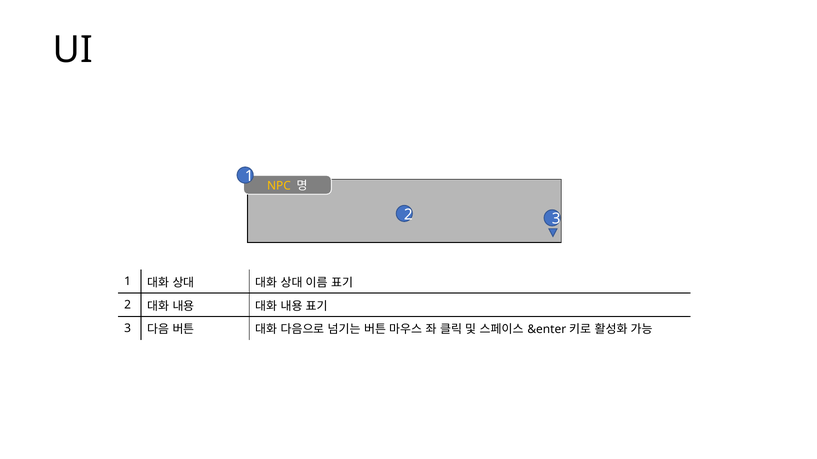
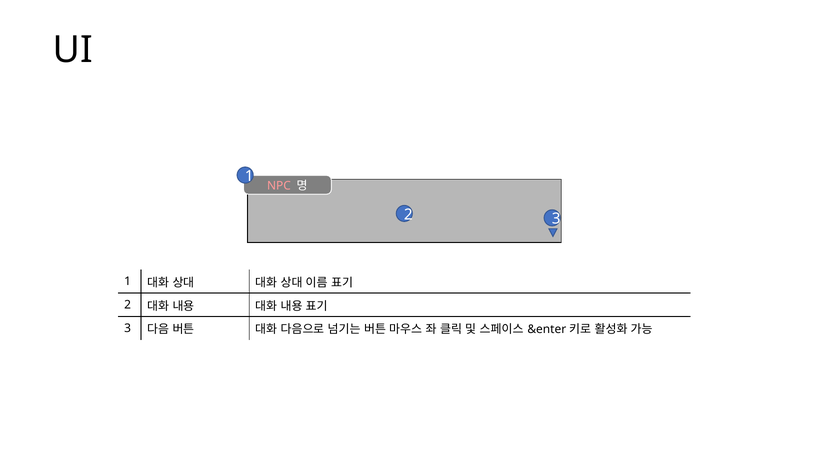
NPC colour: yellow -> pink
